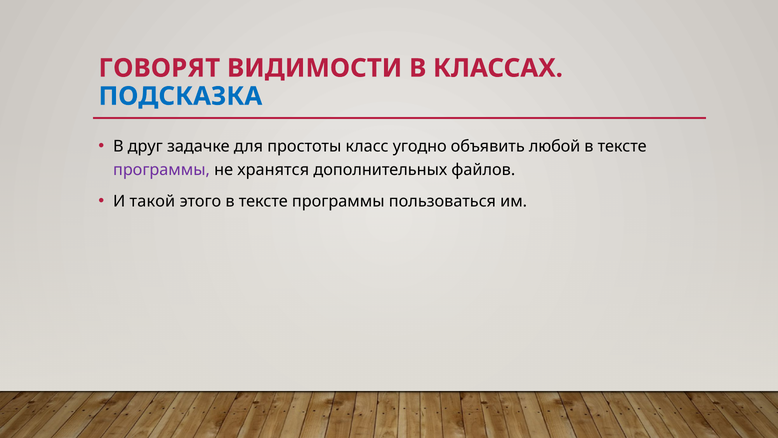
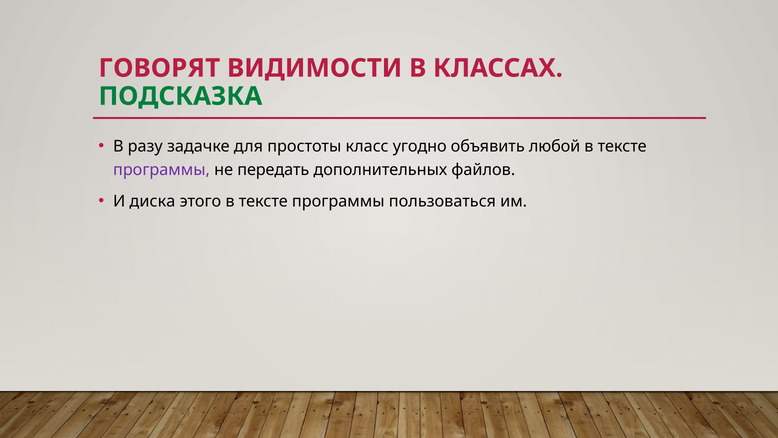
ПОДСКАЗКА colour: blue -> green
друг: друг -> разу
хранятся: хранятся -> передать
такой: такой -> диска
